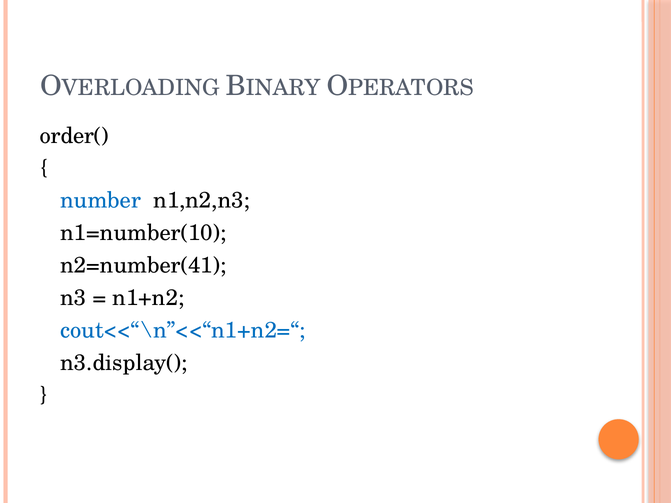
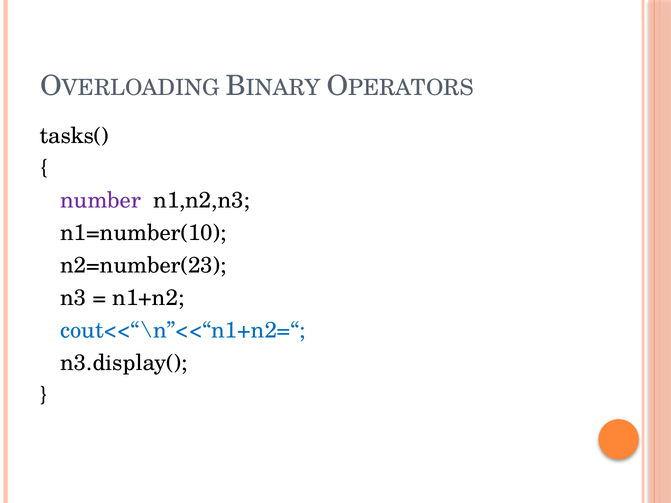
order(: order( -> tasks(
number colour: blue -> purple
n2=number(41: n2=number(41 -> n2=number(23
